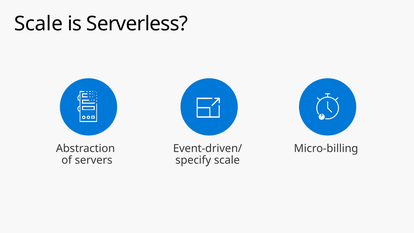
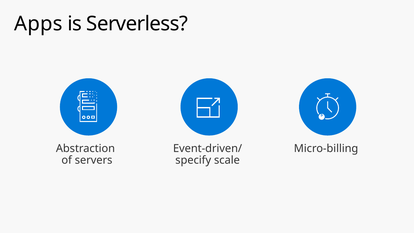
Scale at (39, 24): Scale -> Apps
